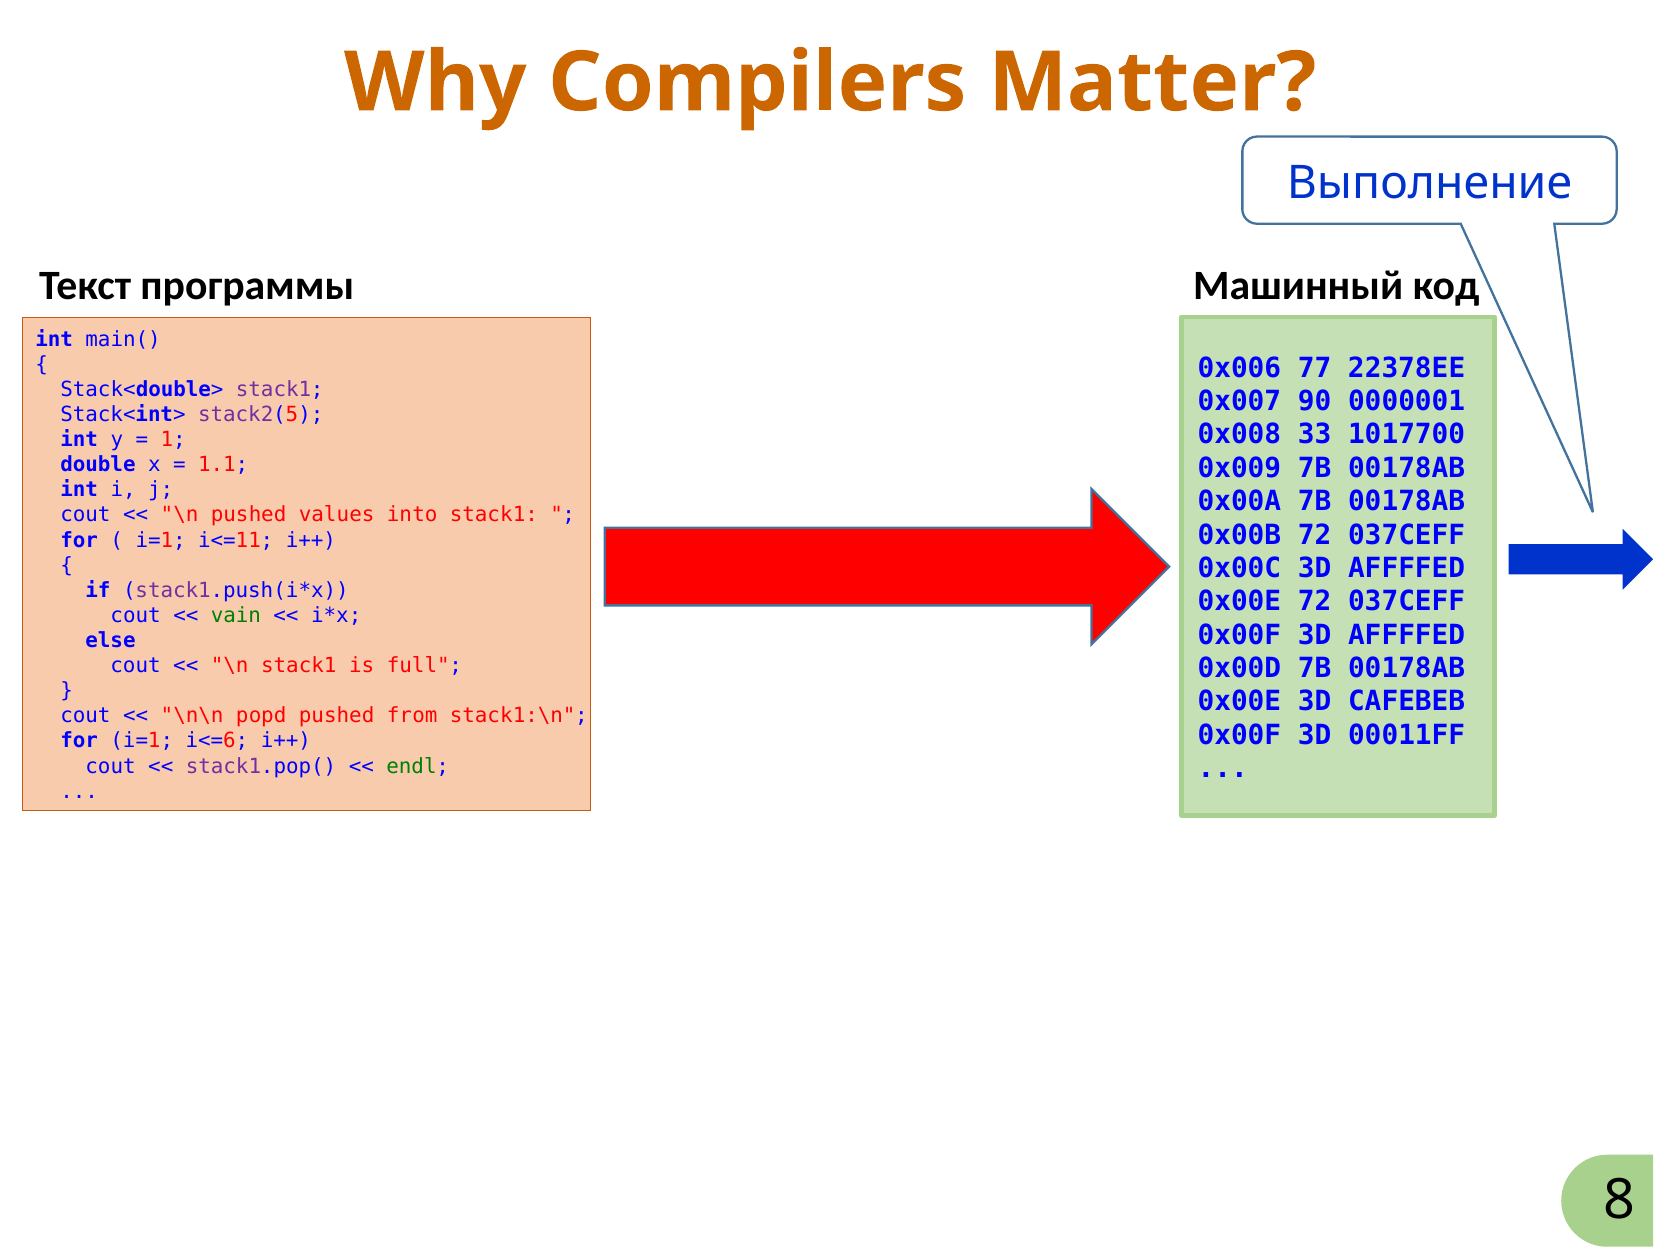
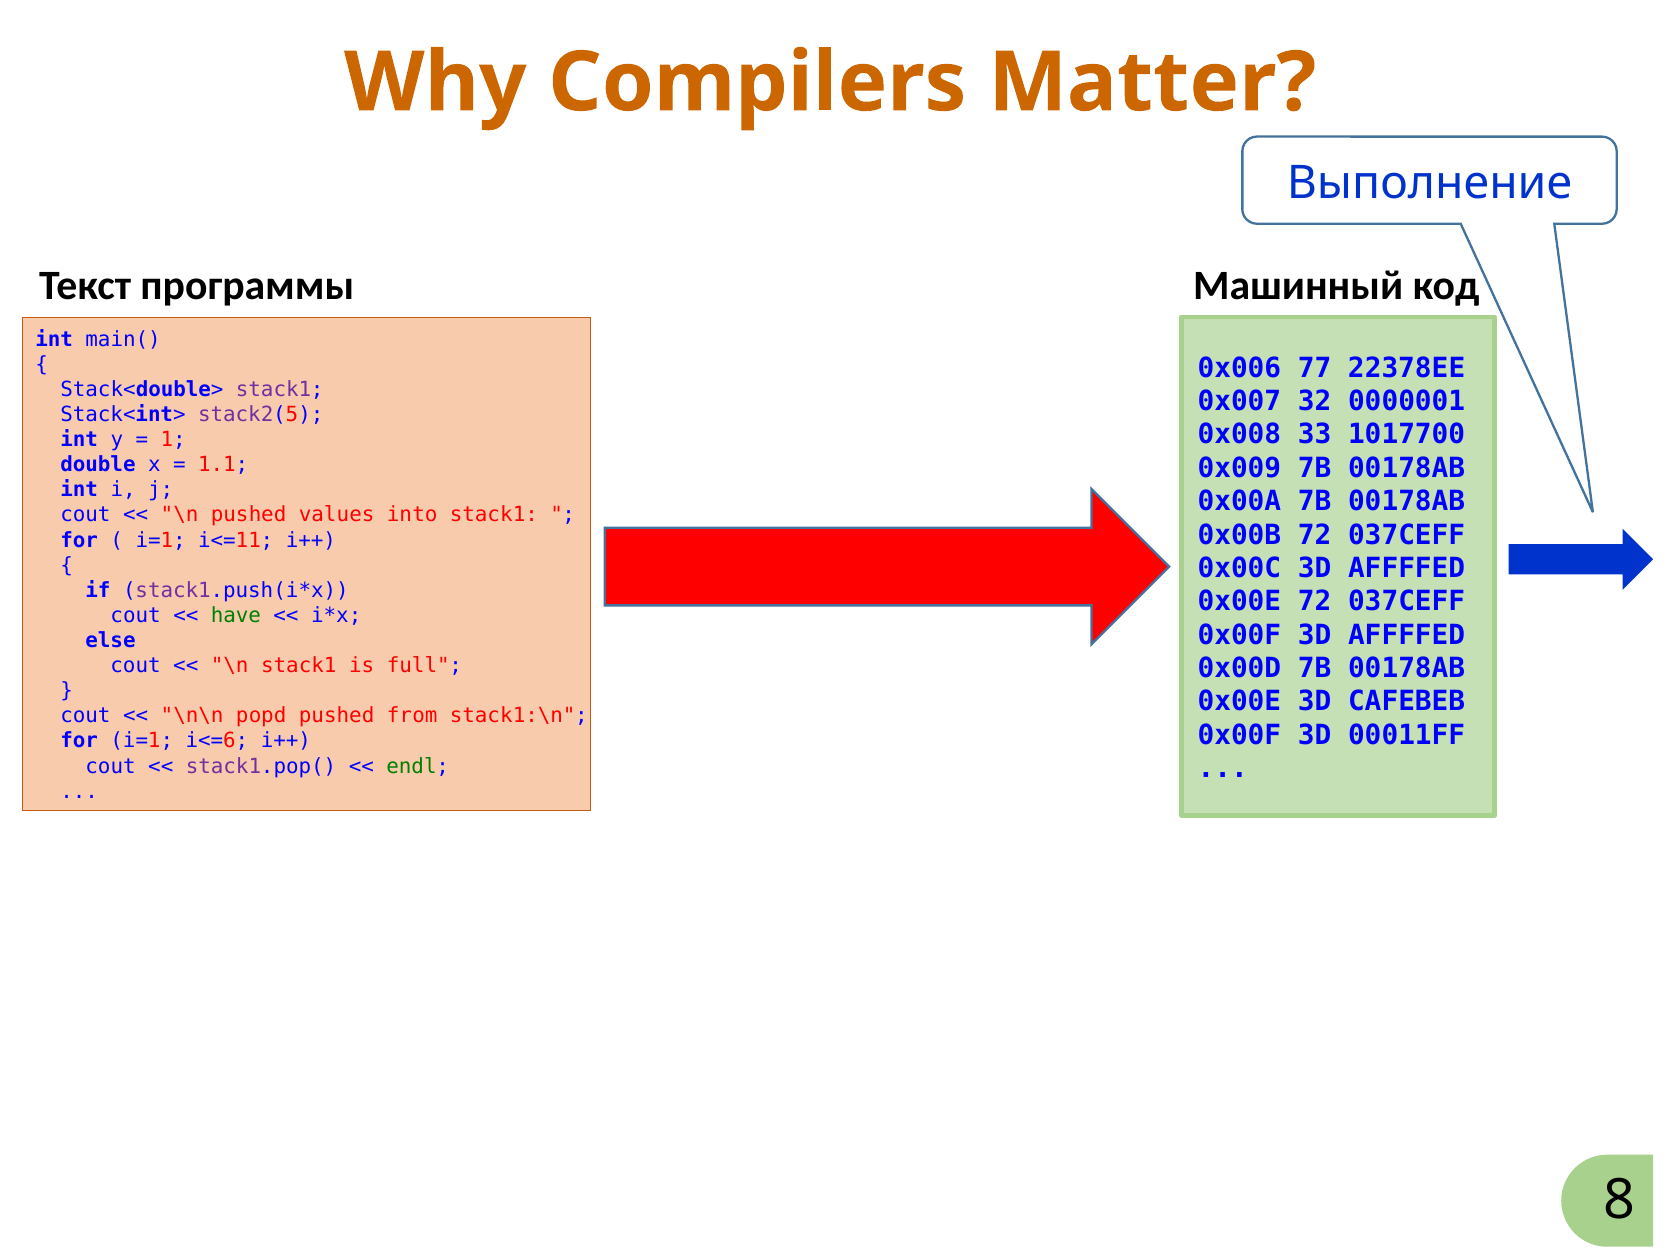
90: 90 -> 32
vain: vain -> have
